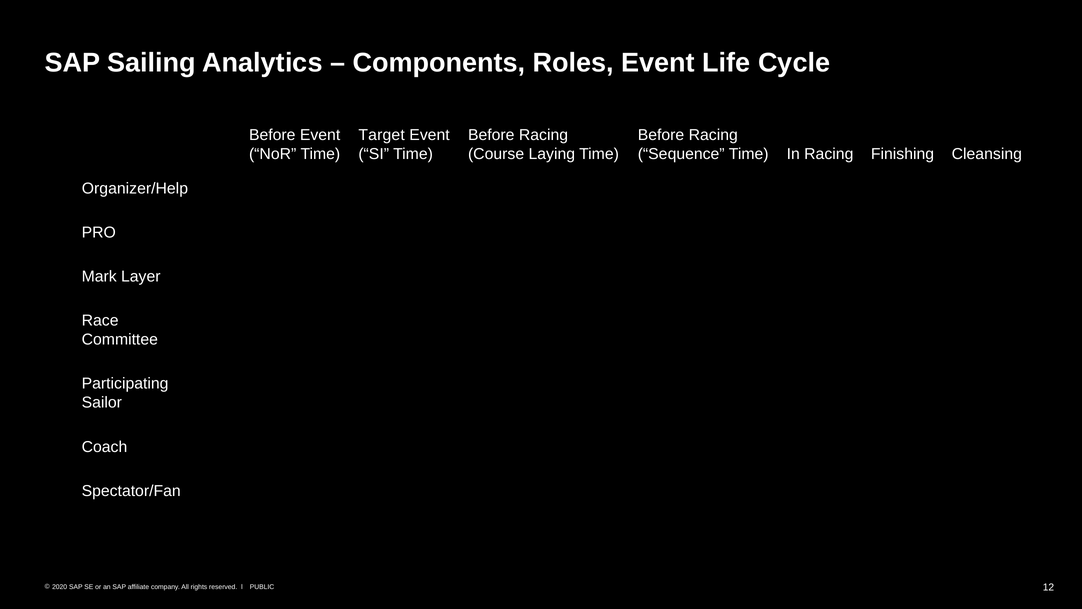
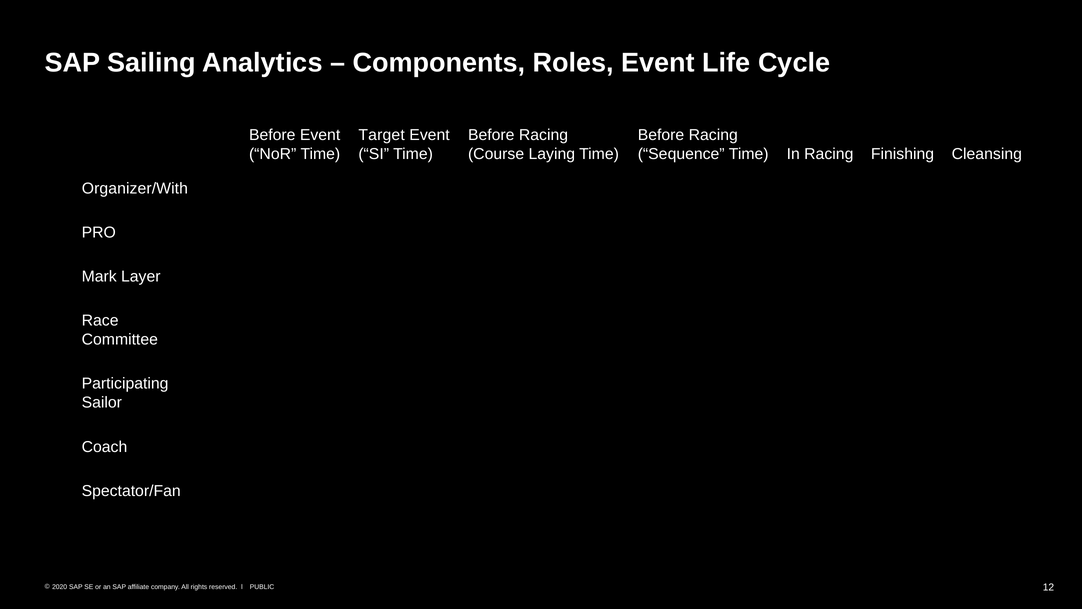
Organizer/Help: Organizer/Help -> Organizer/With
